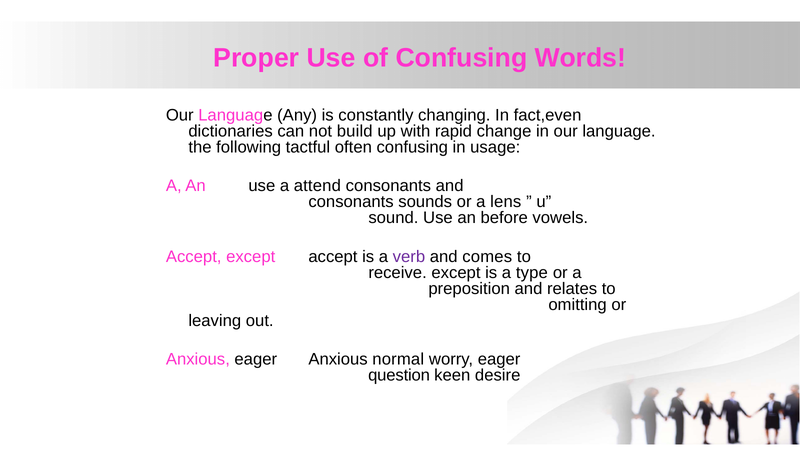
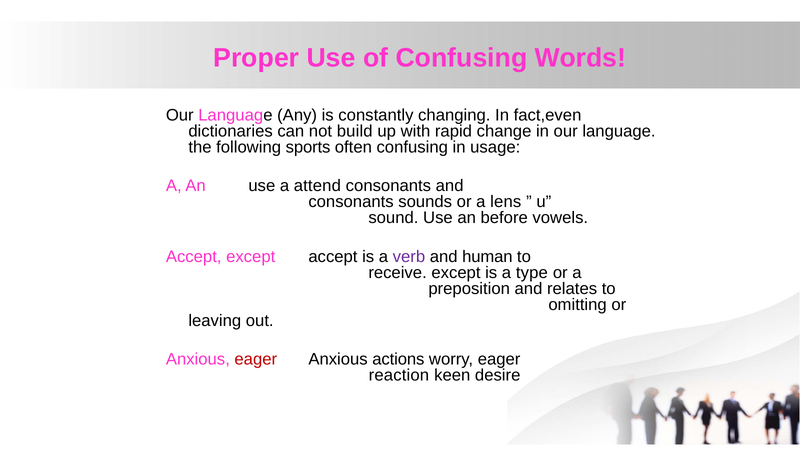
tactful: tactful -> sports
comes: comes -> human
eager at (256, 359) colour: black -> red
normal: normal -> actions
question: question -> reaction
